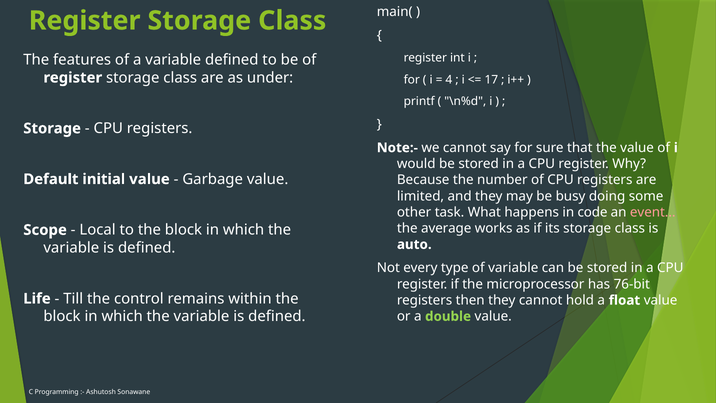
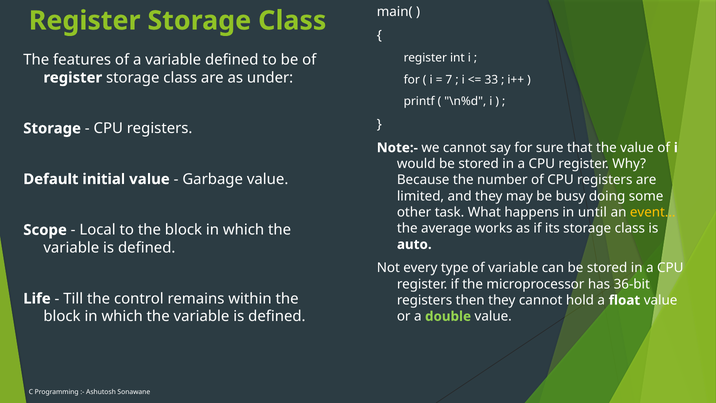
4: 4 -> 7
17: 17 -> 33
code: code -> until
event colour: pink -> yellow
76-bit: 76-bit -> 36-bit
